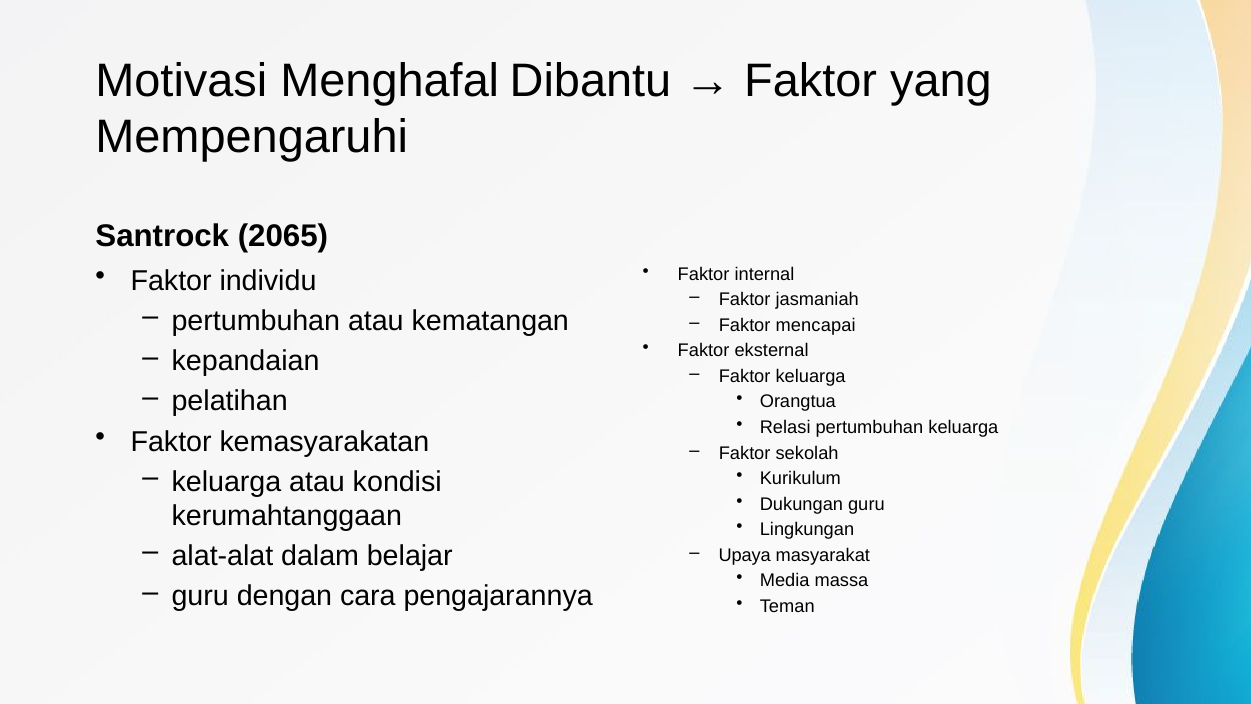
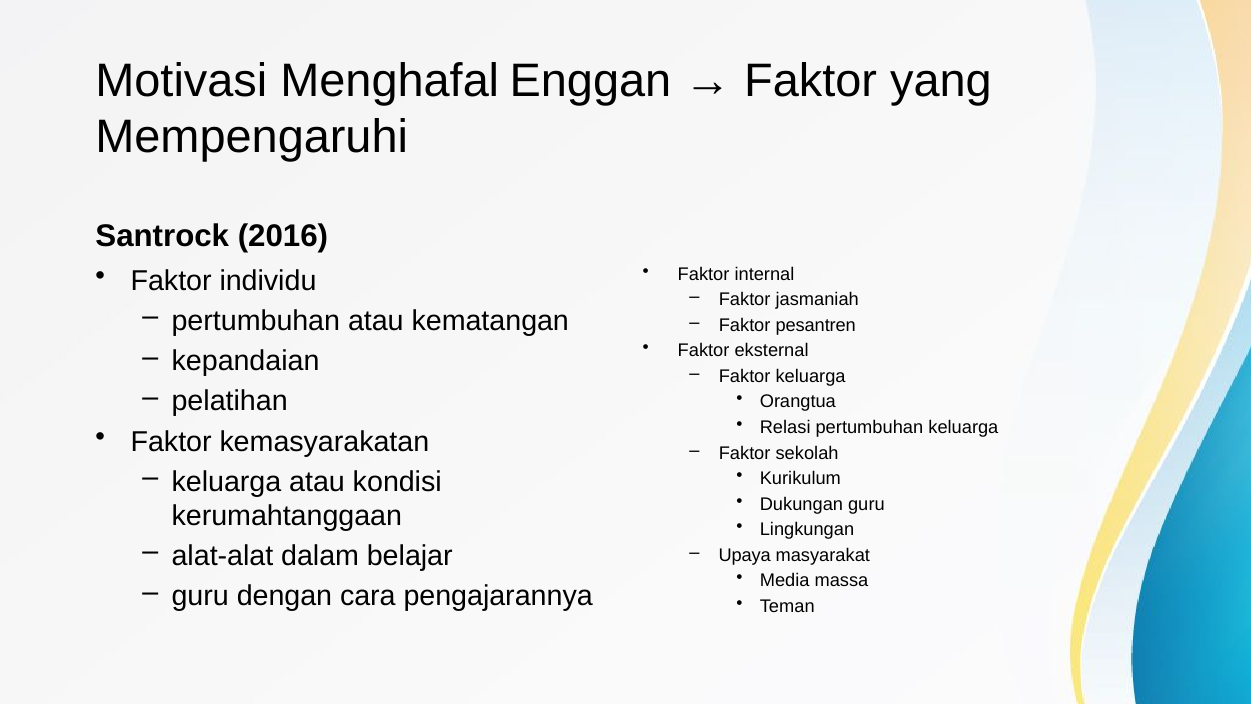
Dibantu: Dibantu -> Enggan
2065: 2065 -> 2016
mencapai: mencapai -> pesantren
